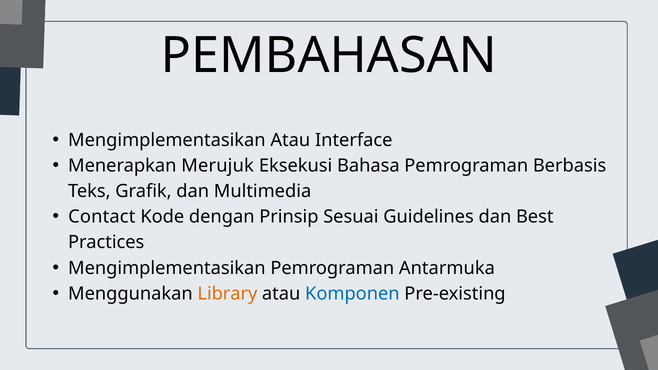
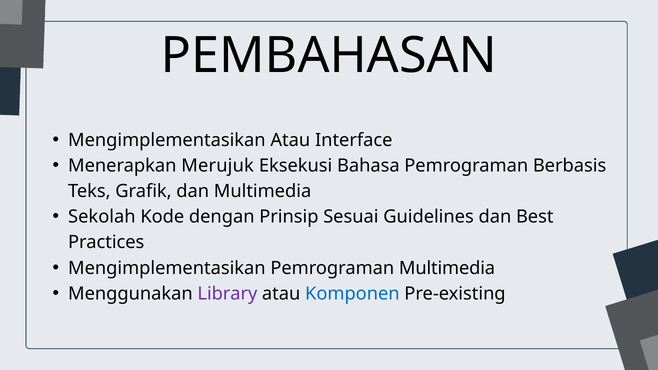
Contact: Contact -> Sekolah
Pemrograman Antarmuka: Antarmuka -> Multimedia
Library colour: orange -> purple
